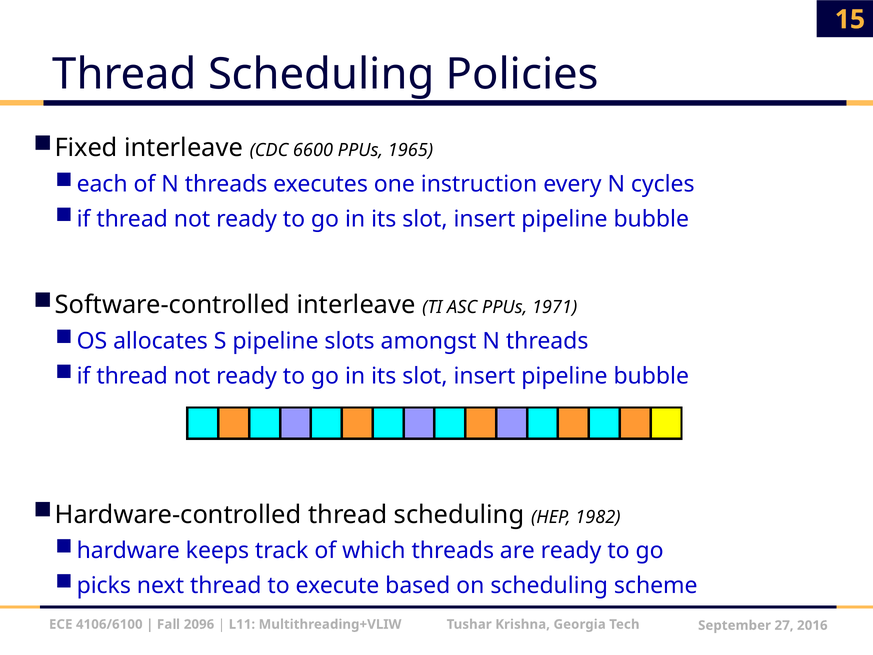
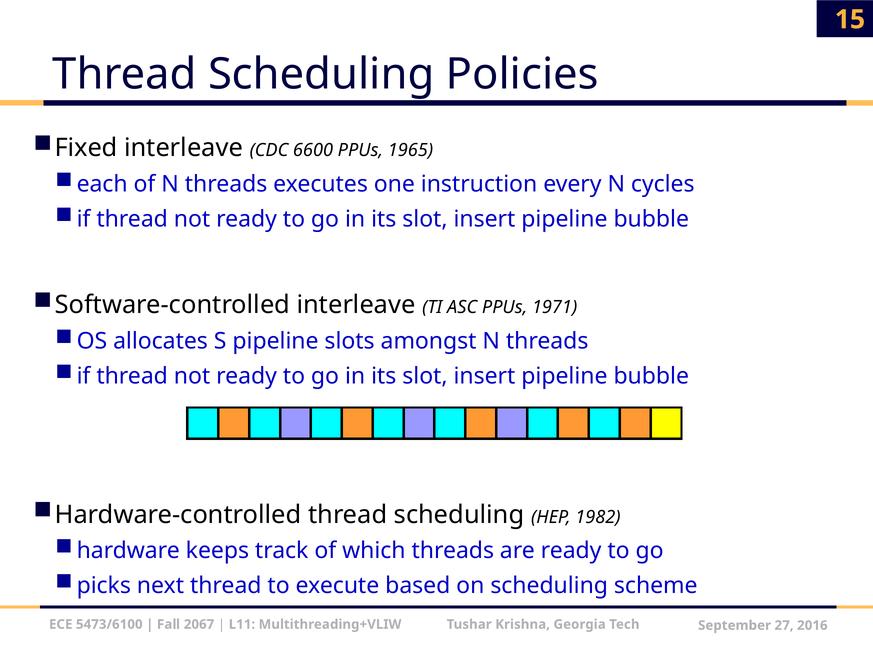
4106/6100: 4106/6100 -> 5473/6100
2096: 2096 -> 2067
